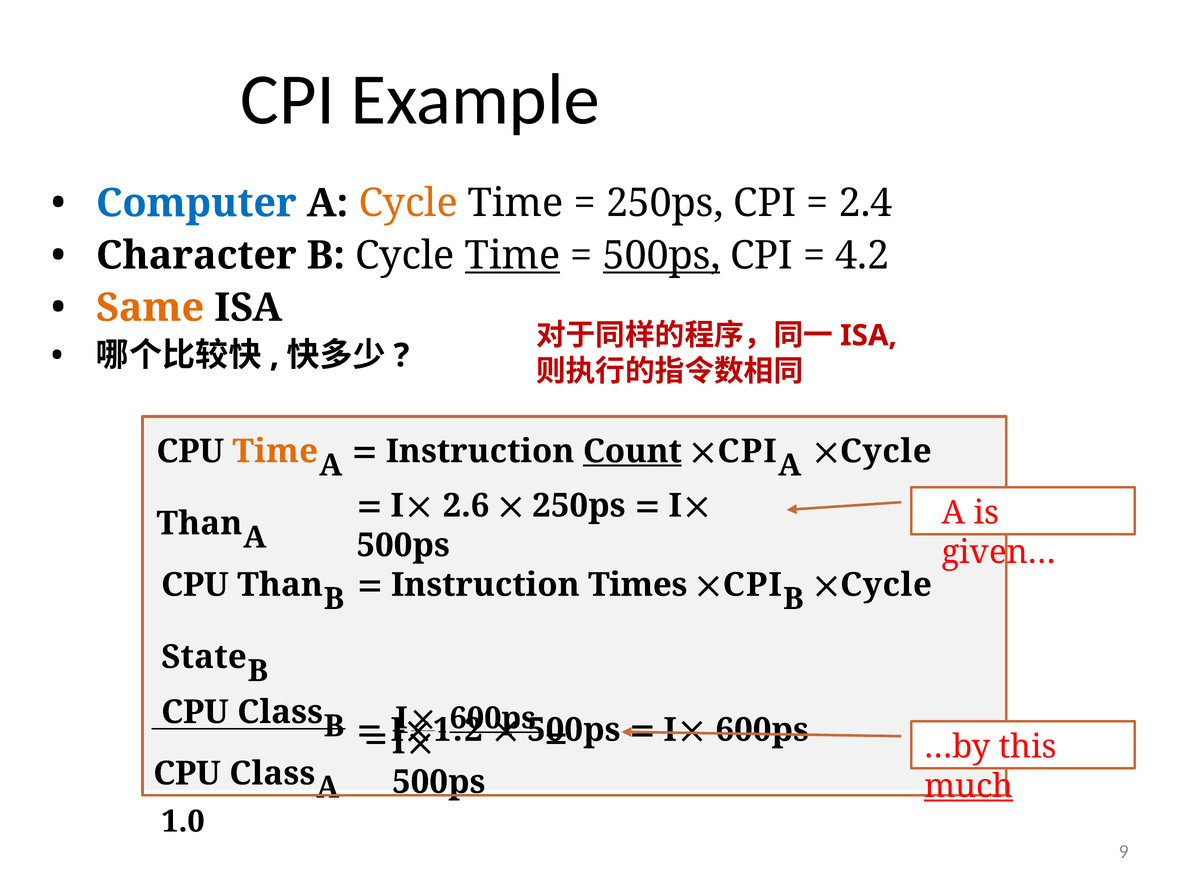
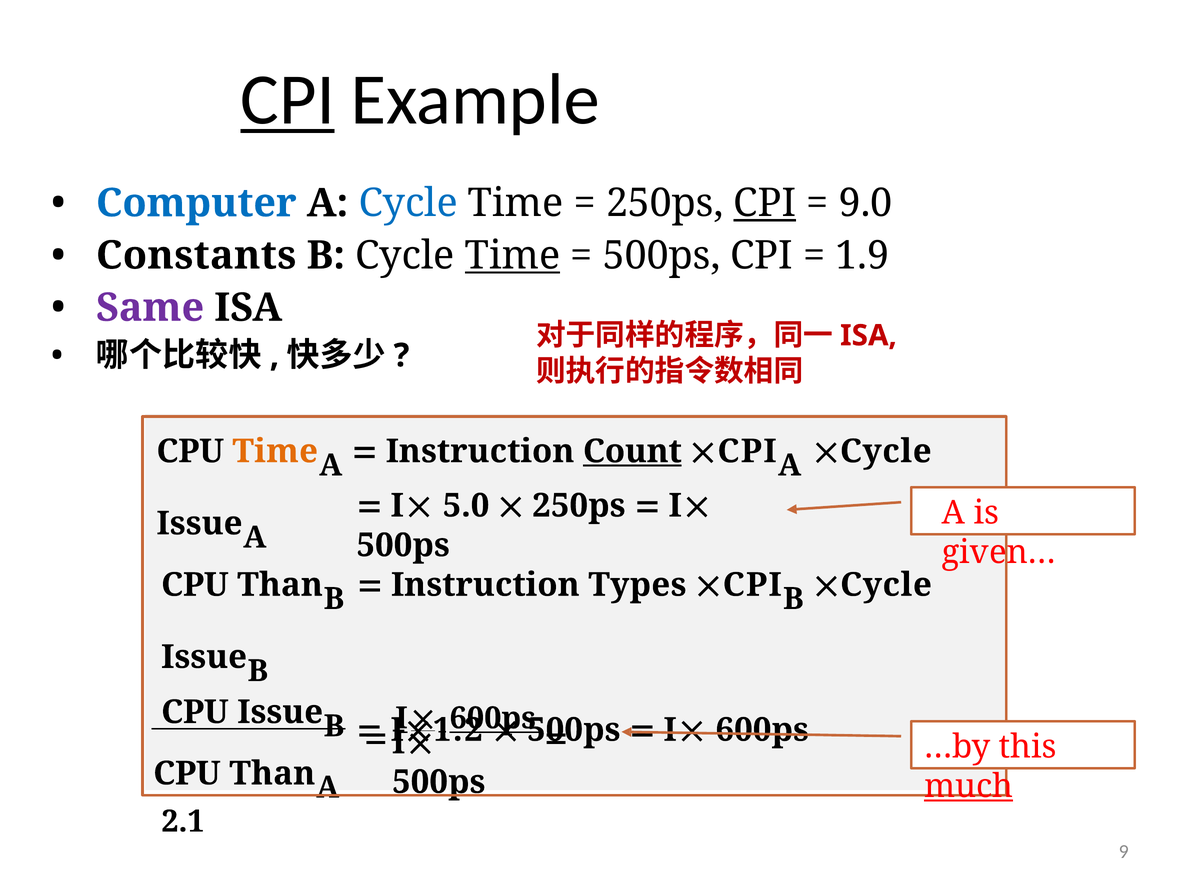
CPI at (288, 100) underline: none -> present
Cycle at (408, 203) colour: orange -> blue
CPI at (765, 203) underline: none -> present
2.4: 2.4 -> 9.0
Character: Character -> Constants
500ps at (662, 255) underline: present -> none
4.2: 4.2 -> 1.9
Same colour: orange -> purple
2.6: 2.6 -> 5.0
Than at (199, 523): Than -> Issue
Times: Times -> Types
State at (204, 657): State -> Issue
Class at (280, 712): Class -> Issue
Class at (272, 774): Class -> Than
1.0: 1.0 -> 2.1
